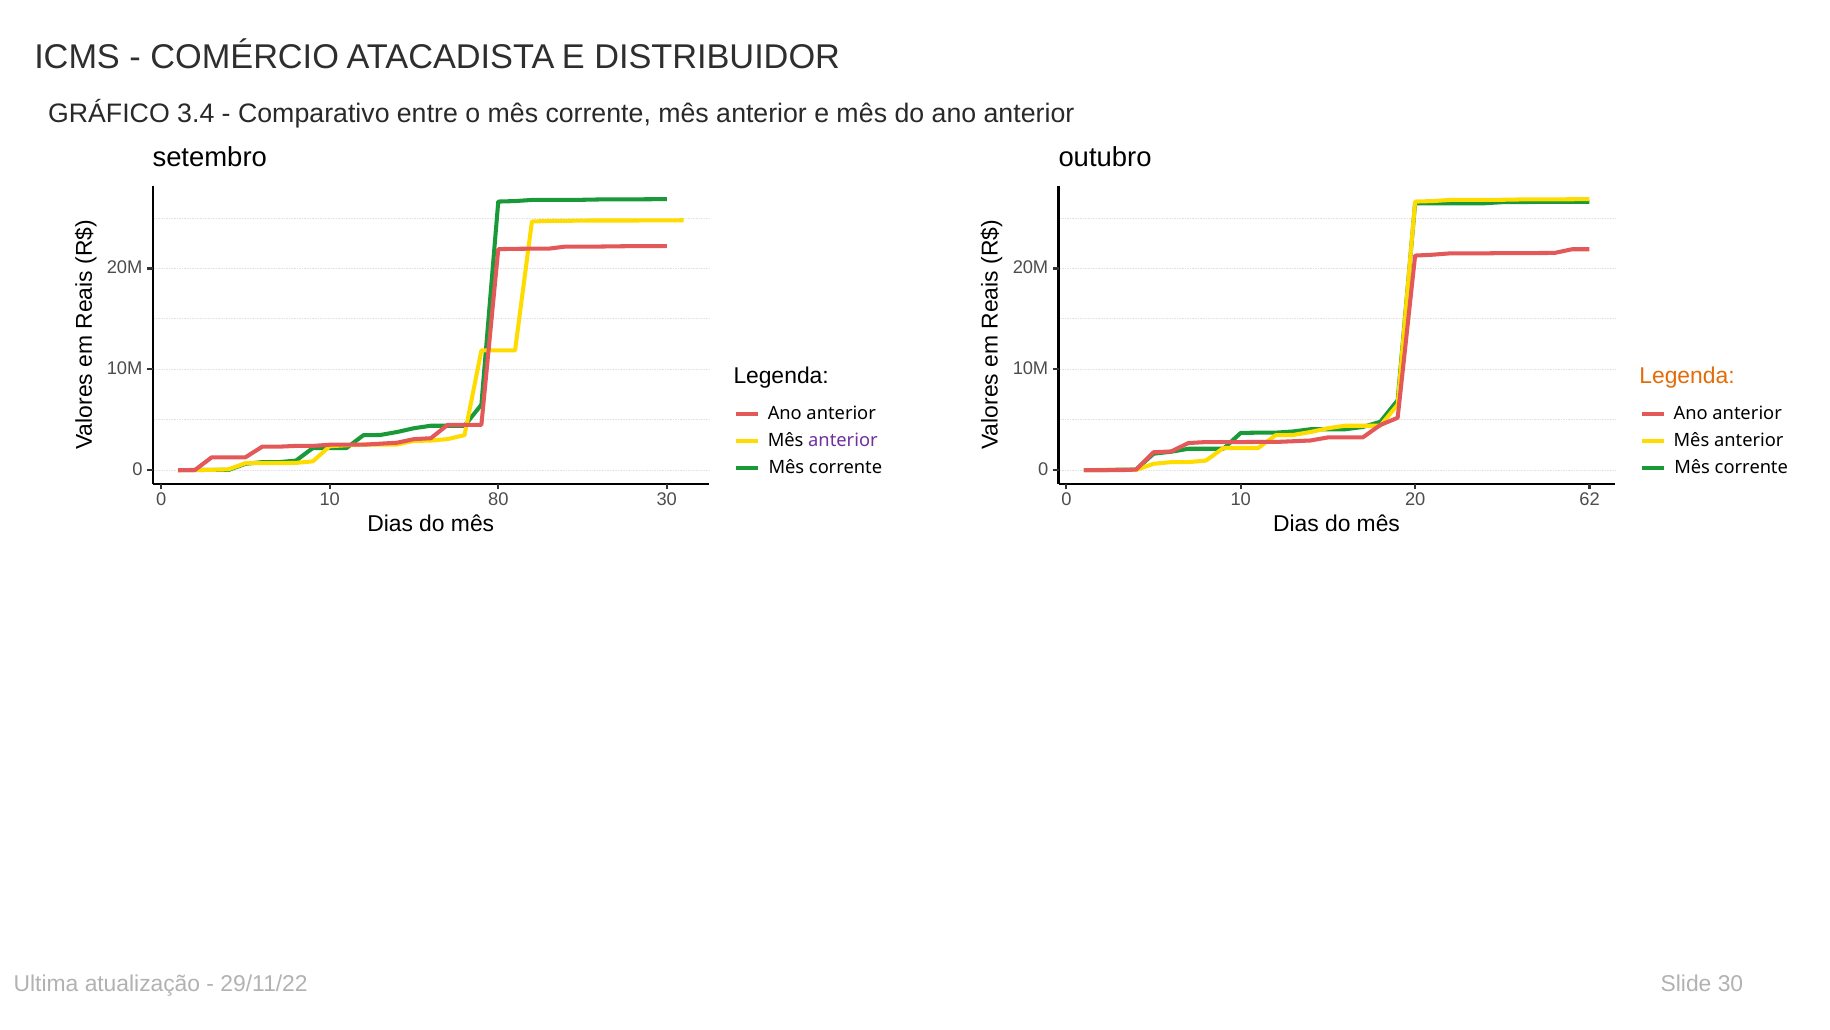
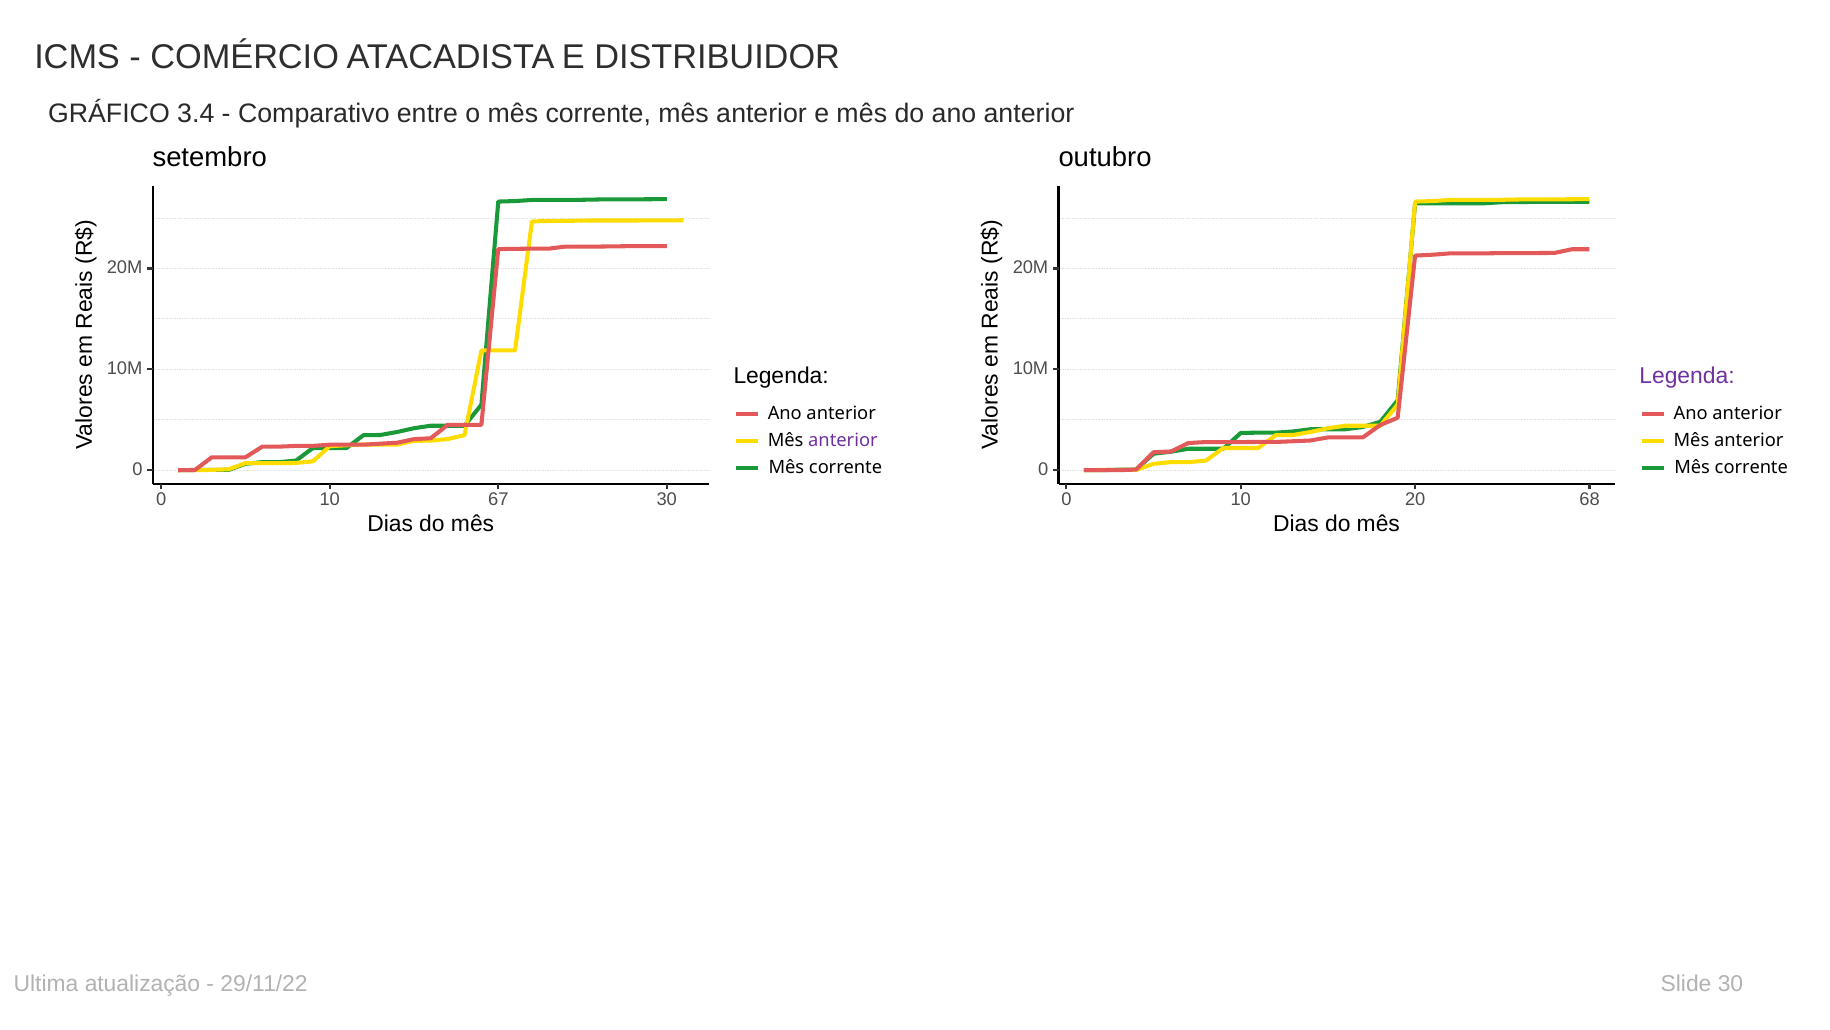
Legenda at (1687, 375) colour: orange -> purple
80: 80 -> 67
62: 62 -> 68
